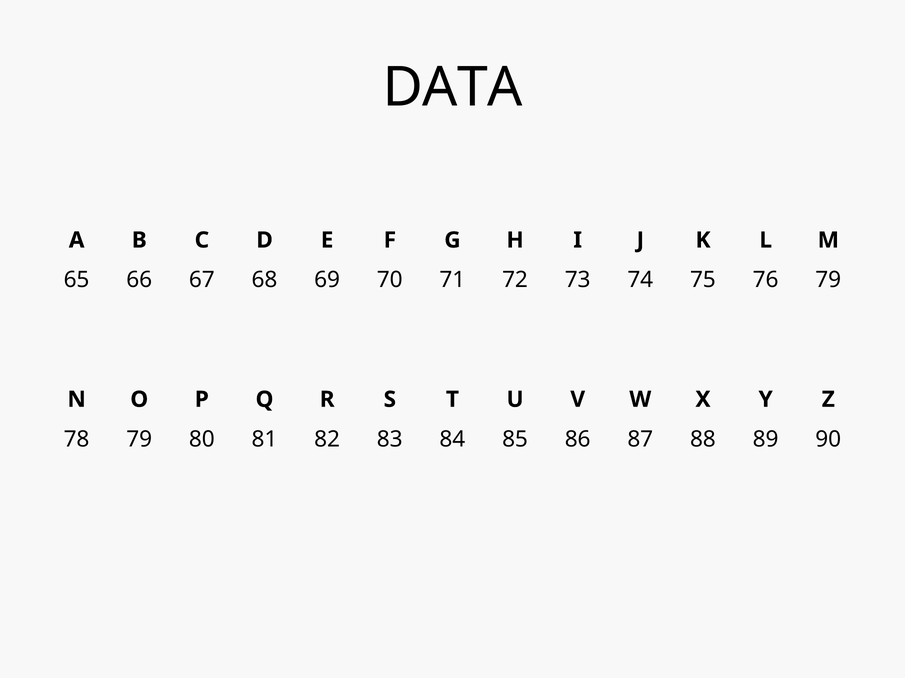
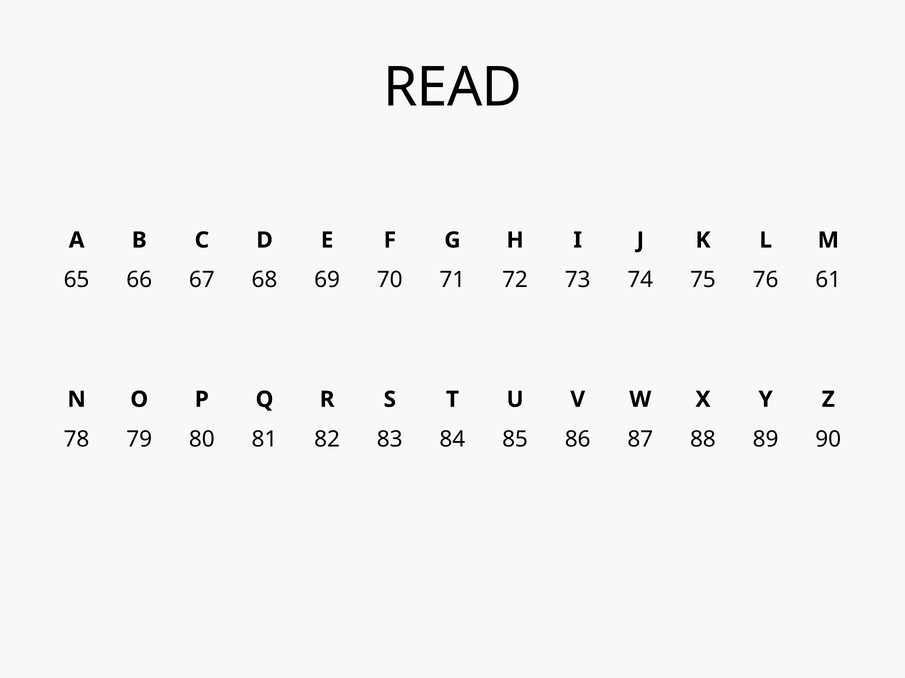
DATA: DATA -> READ
76 79: 79 -> 61
